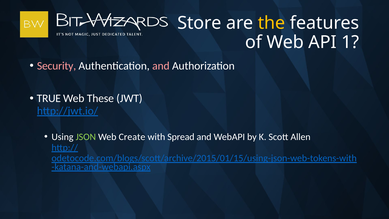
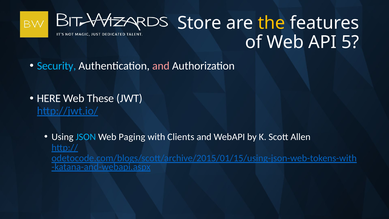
1: 1 -> 5
Security colour: pink -> light blue
TRUE: TRUE -> HERE
JSON colour: light green -> light blue
Create: Create -> Paging
Spread: Spread -> Clients
